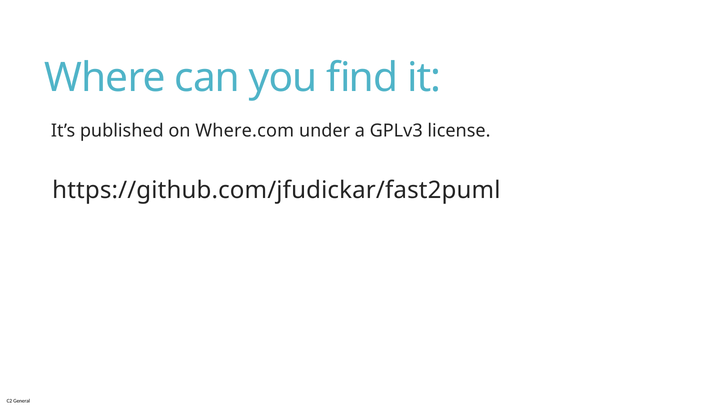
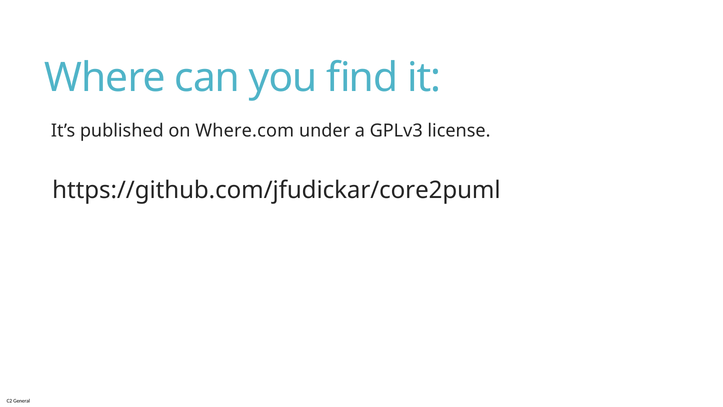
https://github.com/jfudickar/fast2puml: https://github.com/jfudickar/fast2puml -> https://github.com/jfudickar/core2puml
